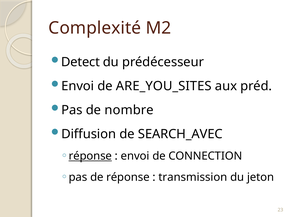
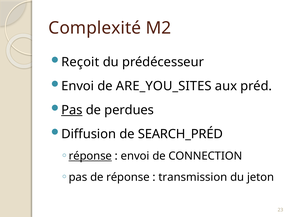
Detect: Detect -> Reçoit
Pas at (72, 110) underline: none -> present
nombre: nombre -> perdues
SEARCH_AVEC: SEARCH_AVEC -> SEARCH_PRÉD
